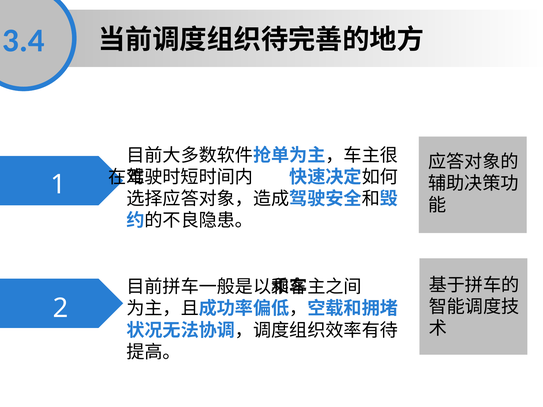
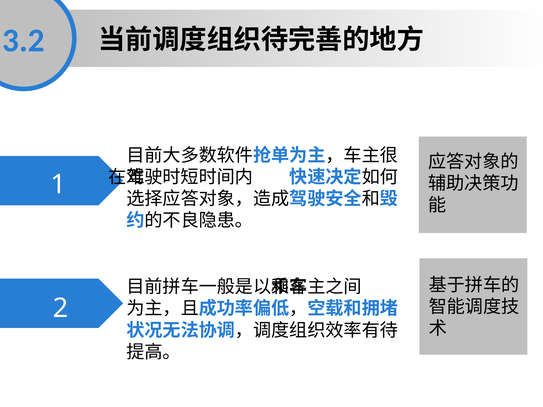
3.4: 3.4 -> 3.2
